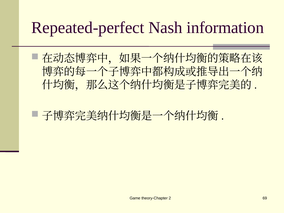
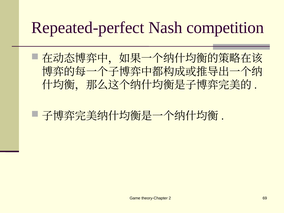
information: information -> competition
